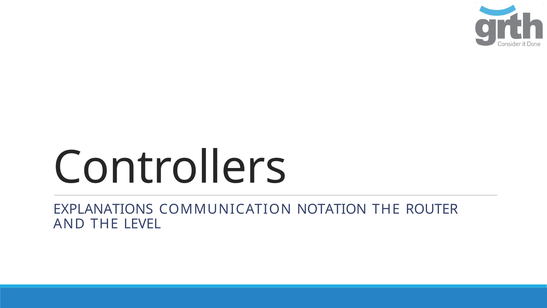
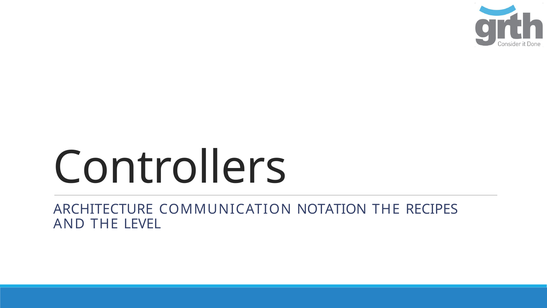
EXPLANATIONS: EXPLANATIONS -> ARCHITECTURE
ROUTER: ROUTER -> RECIPES
